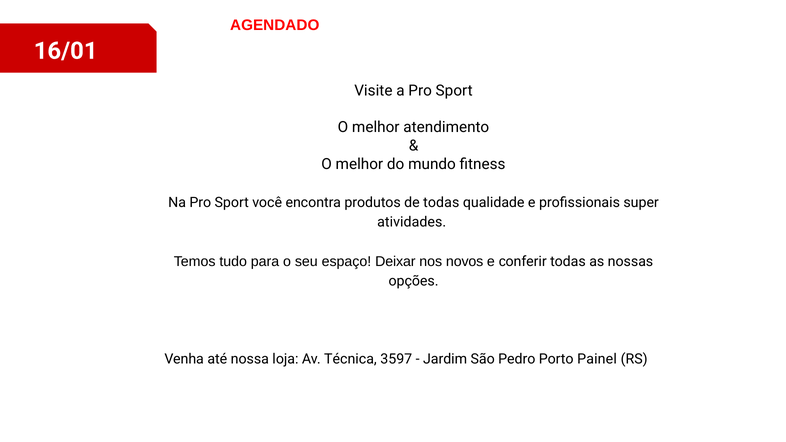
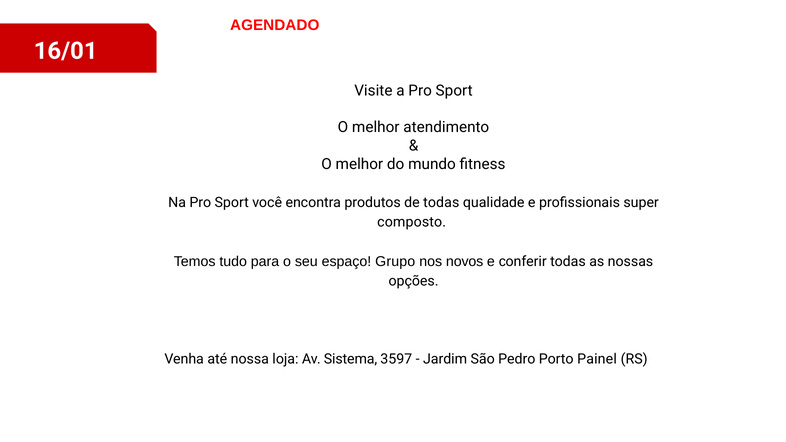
atividades: atividades -> composto
Deixar: Deixar -> Grupo
Técnica: Técnica -> Sistema
